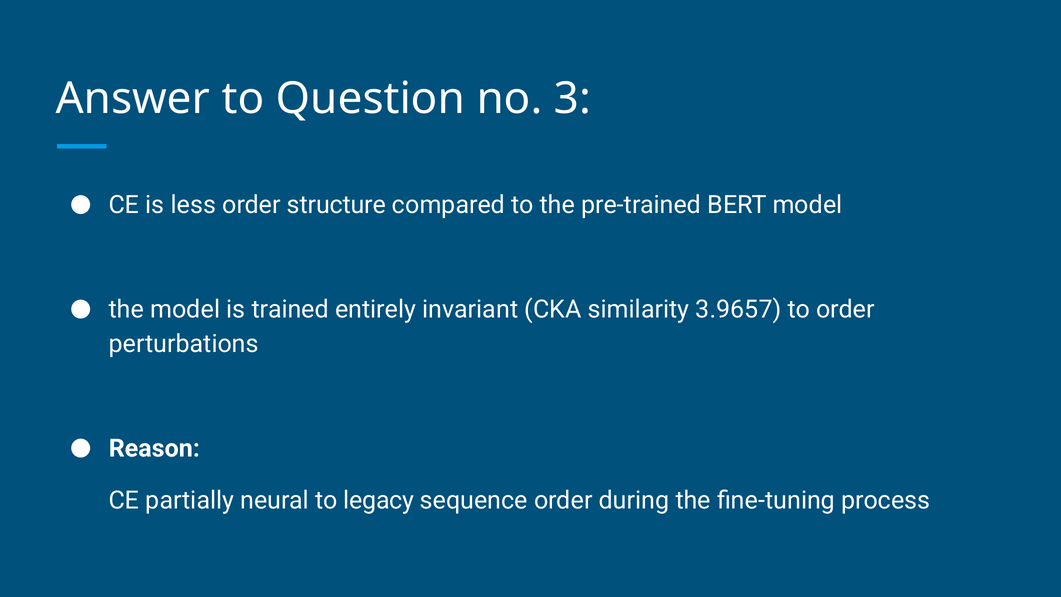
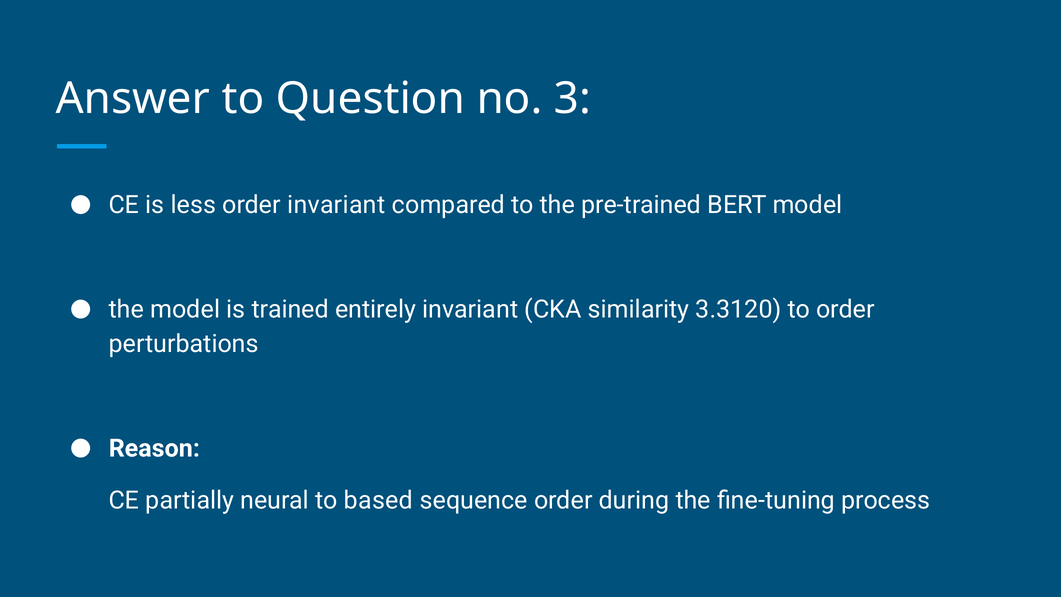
order structure: structure -> invariant
3.9657: 3.9657 -> 3.3120
legacy: legacy -> based
